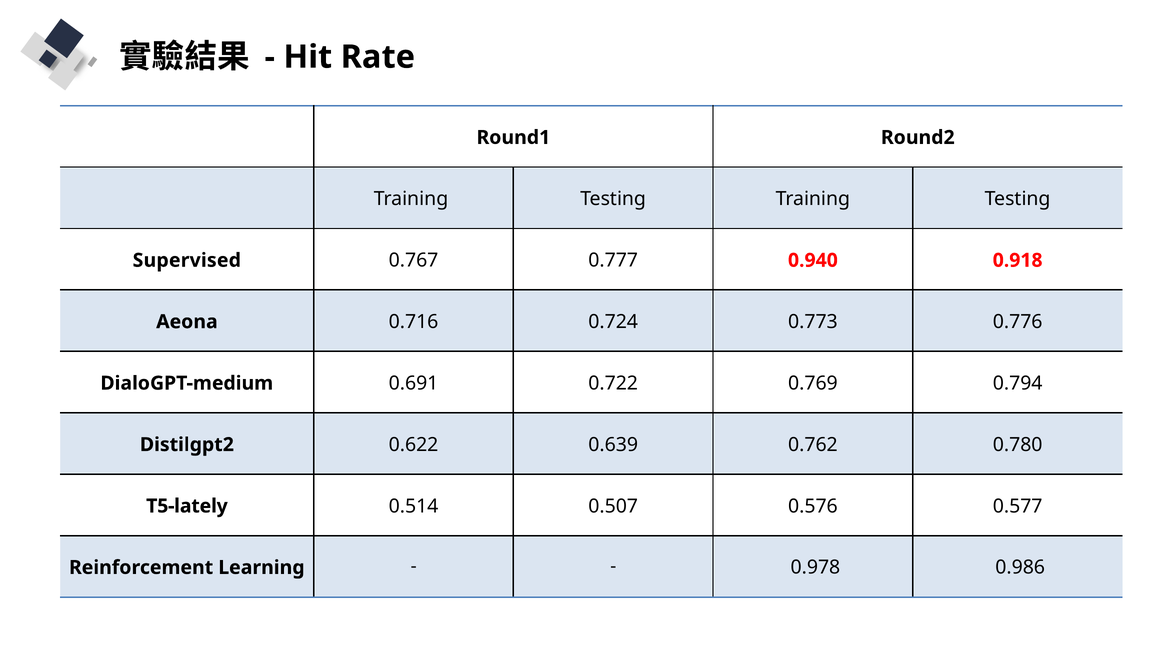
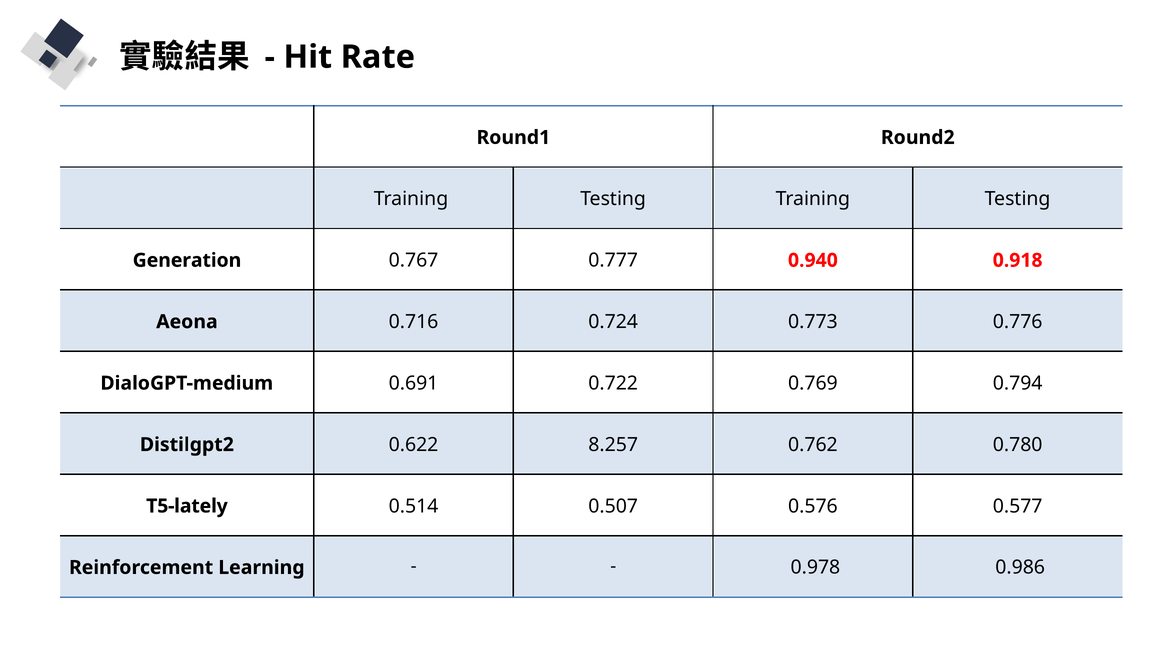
Supervised: Supervised -> Generation
0.639: 0.639 -> 8.257
